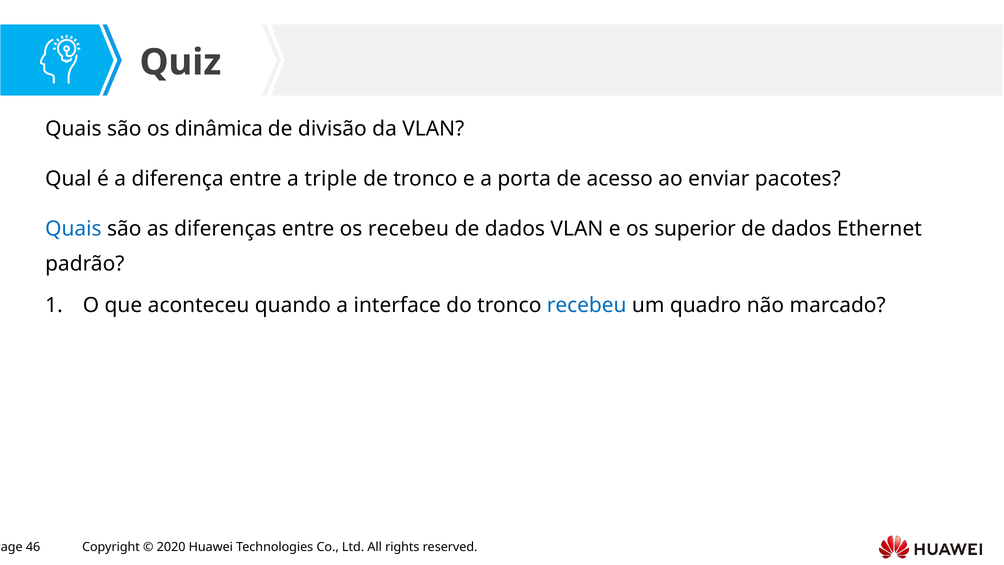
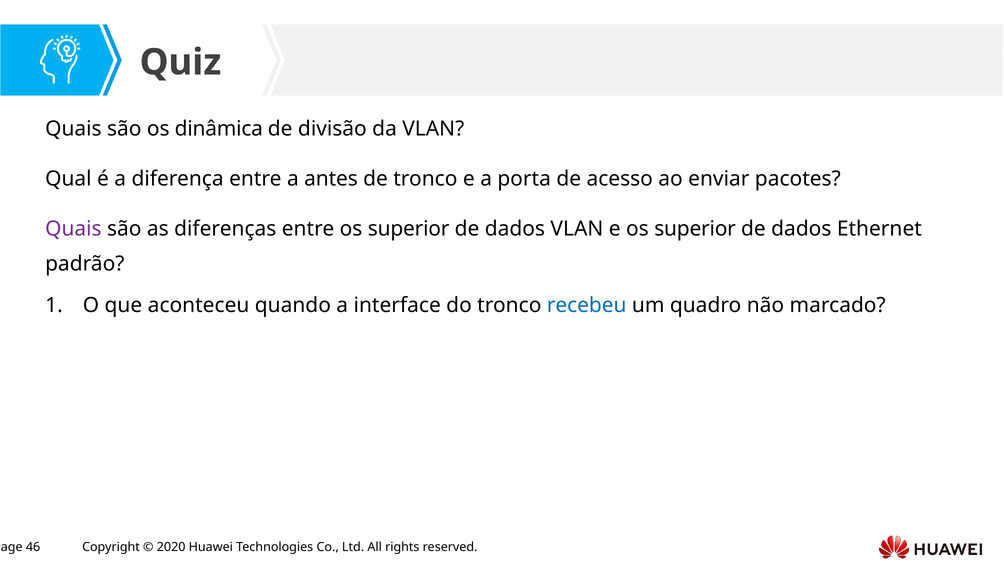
triple: triple -> antes
Quais at (73, 229) colour: blue -> purple
entre os recebeu: recebeu -> superior
